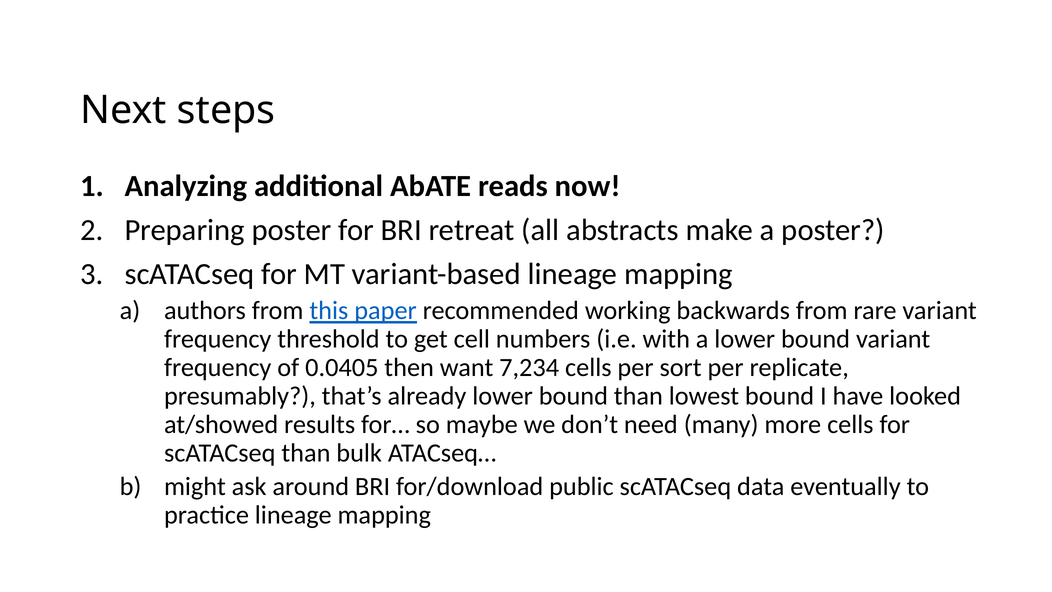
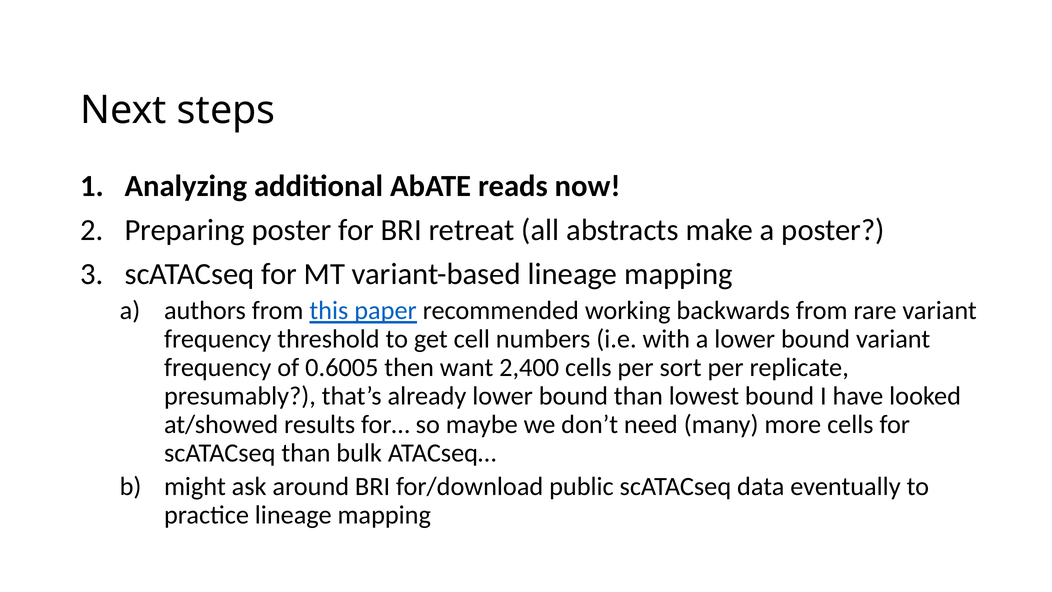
0.0405: 0.0405 -> 0.6005
7,234: 7,234 -> 2,400
